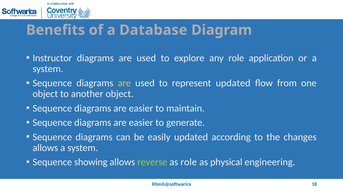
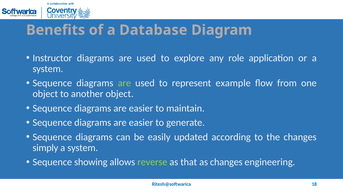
are at (124, 83) colour: yellow -> light green
represent updated: updated -> example
allows at (45, 148): allows -> simply
as role: role -> that
as physical: physical -> changes
